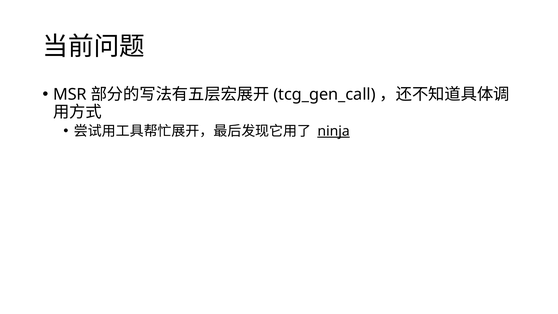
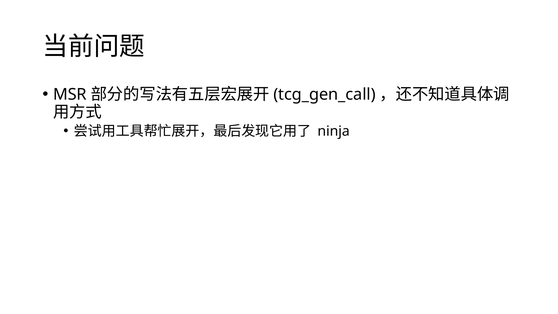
ninja underline: present -> none
